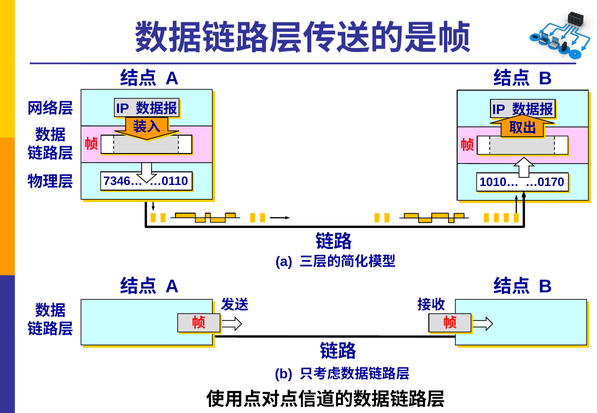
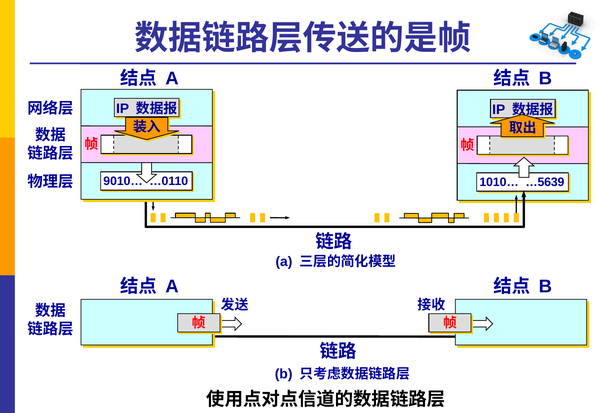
7346…: 7346… -> 9010…
…0170: …0170 -> …5639
